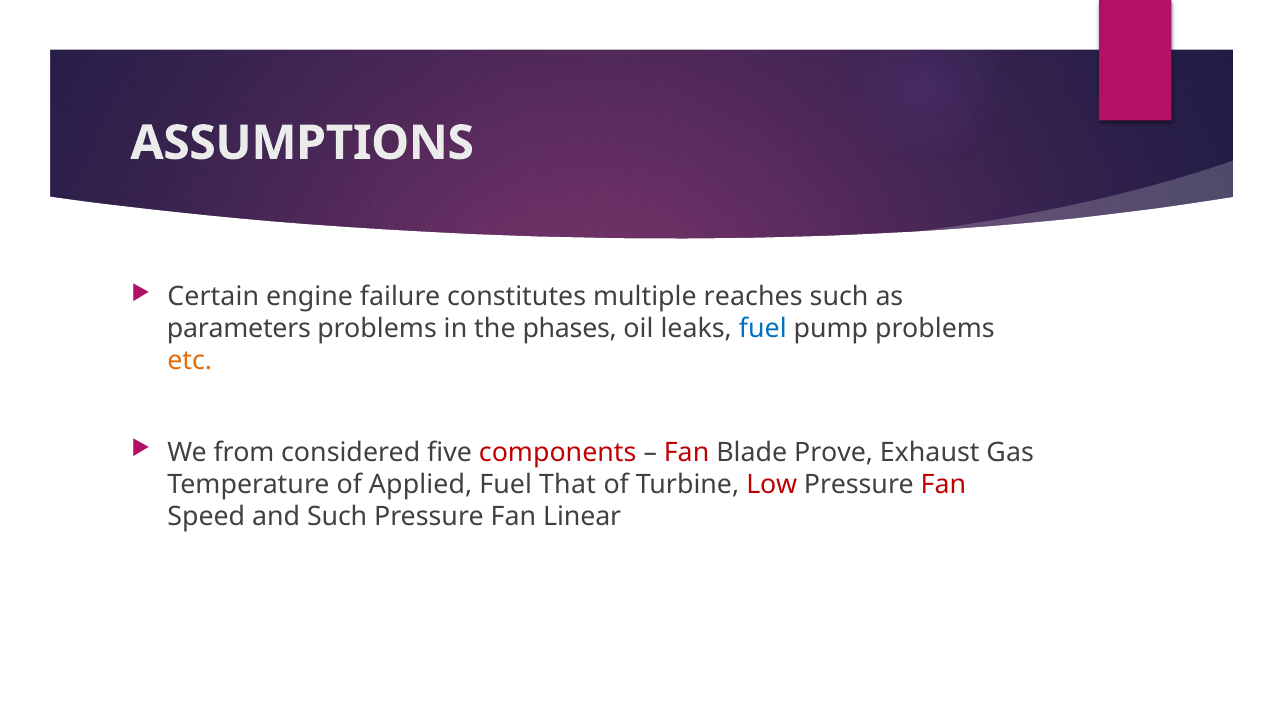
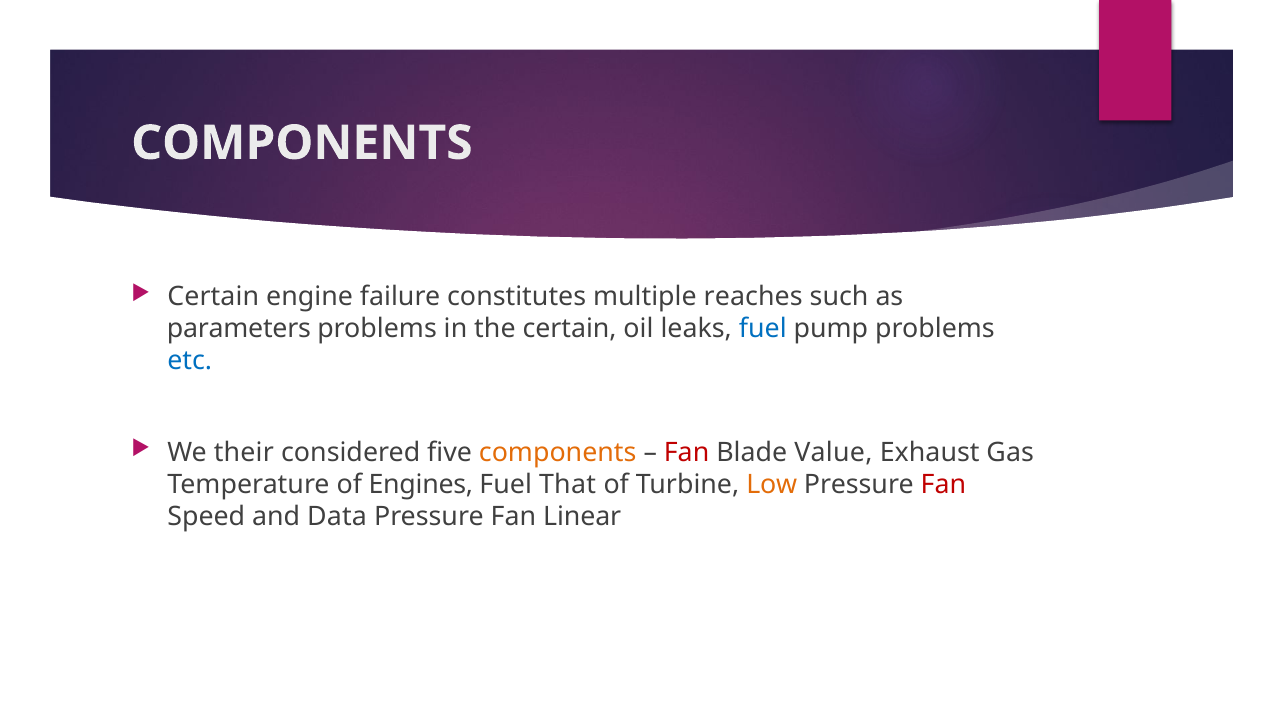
ASSUMPTIONS at (302, 143): ASSUMPTIONS -> COMPONENTS
the phases: phases -> certain
etc colour: orange -> blue
from: from -> their
components at (558, 452) colour: red -> orange
Prove: Prove -> Value
Applied: Applied -> Engines
Low colour: red -> orange
and Such: Such -> Data
